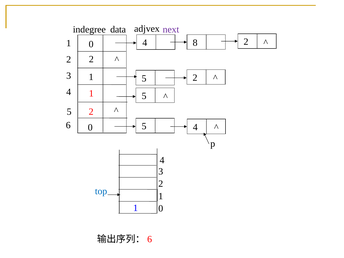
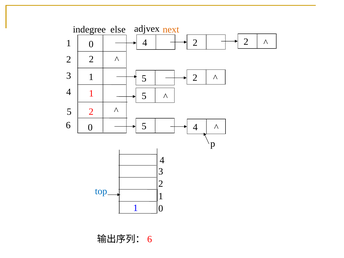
next colour: purple -> orange
data: data -> else
4 8: 8 -> 2
